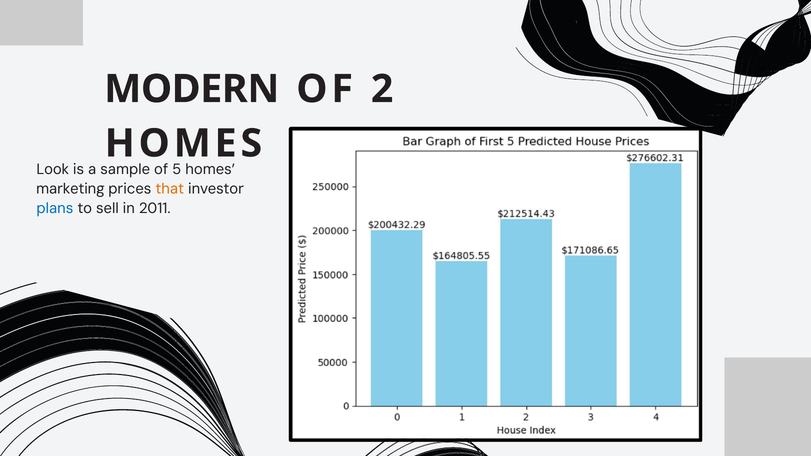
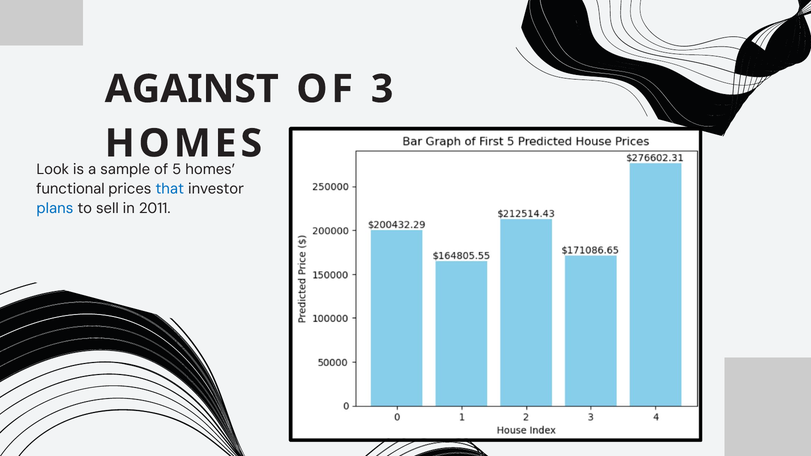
MODERN: MODERN -> AGAINST
2: 2 -> 3
marketing: marketing -> functional
that colour: orange -> blue
